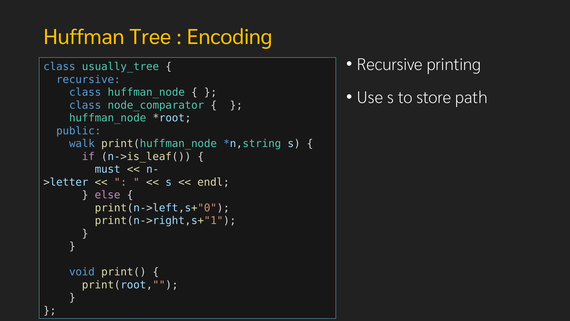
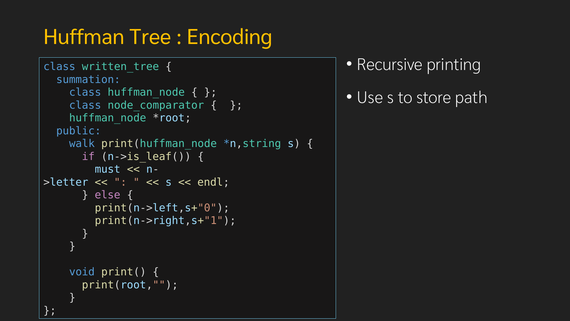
usually_tree: usually_tree -> written_tree
recursive at (88, 79): recursive -> summation
